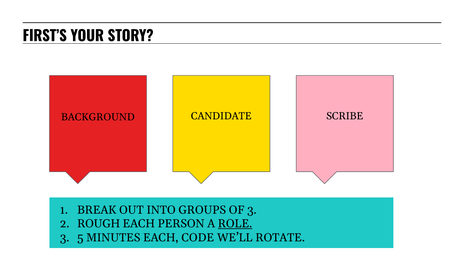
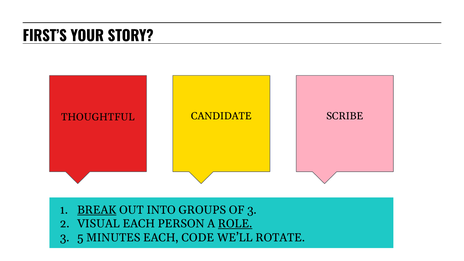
BACKGROUND: BACKGROUND -> THOUGHTFUL
BREAK underline: none -> present
ROUGH: ROUGH -> VISUAL
